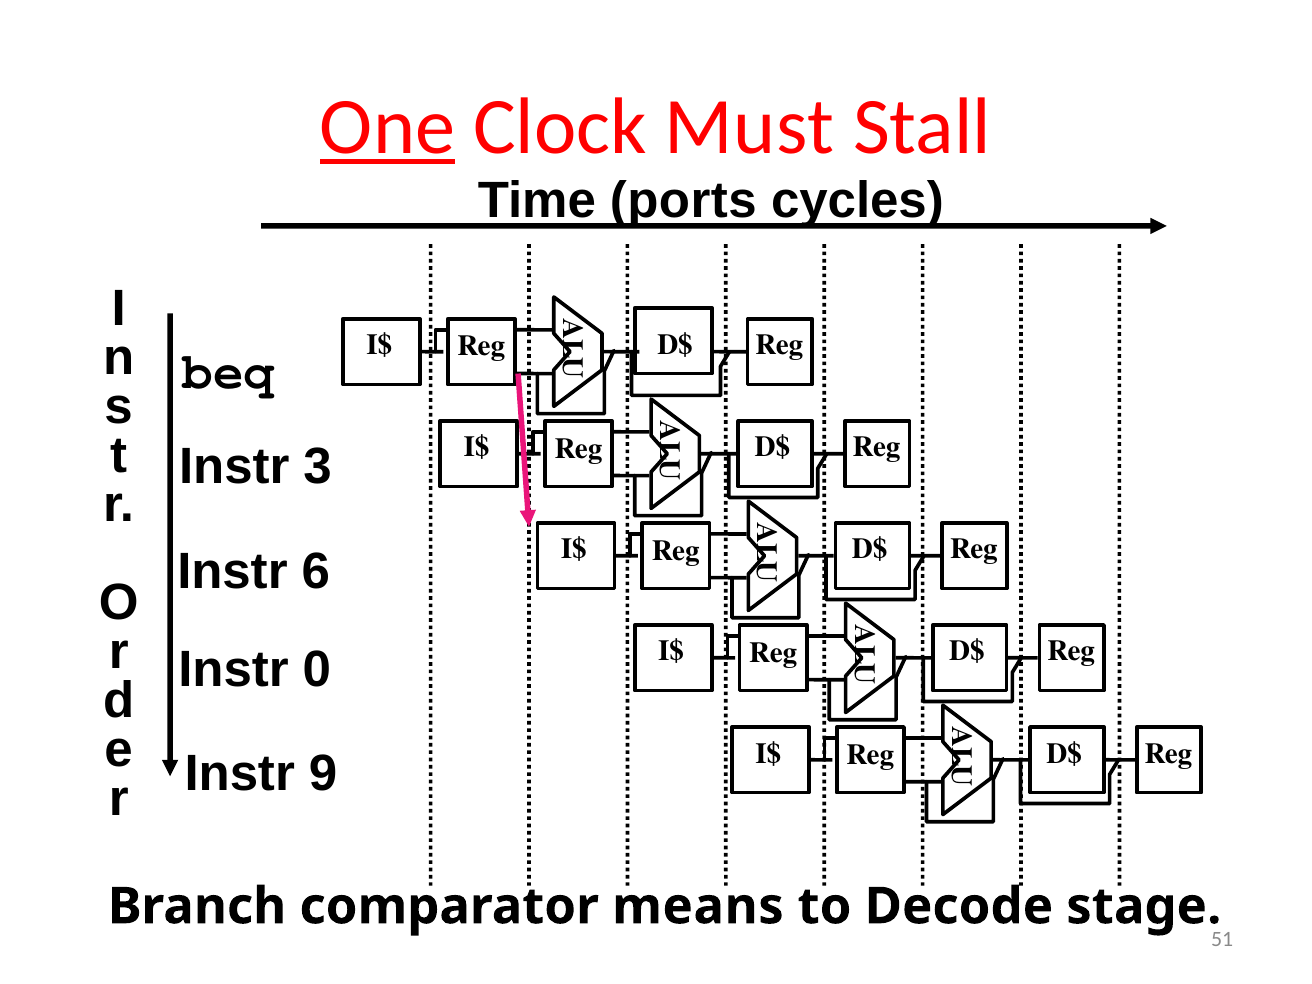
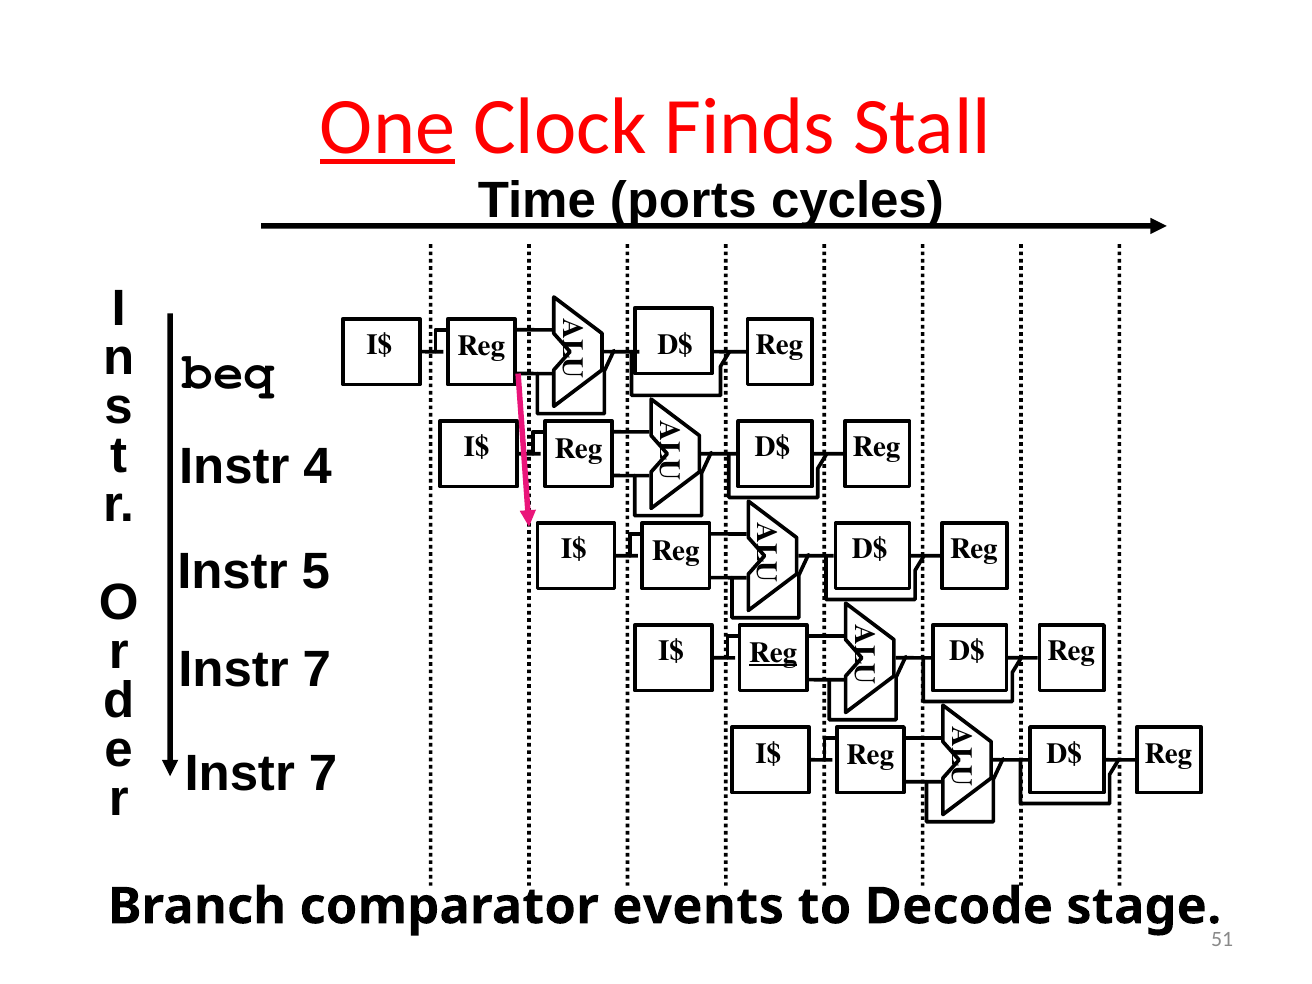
Must: Must -> Finds
3: 3 -> 4
6: 6 -> 5
Reg at (773, 652) underline: none -> present
0 at (317, 670): 0 -> 7
9 at (323, 774): 9 -> 7
means: means -> events
